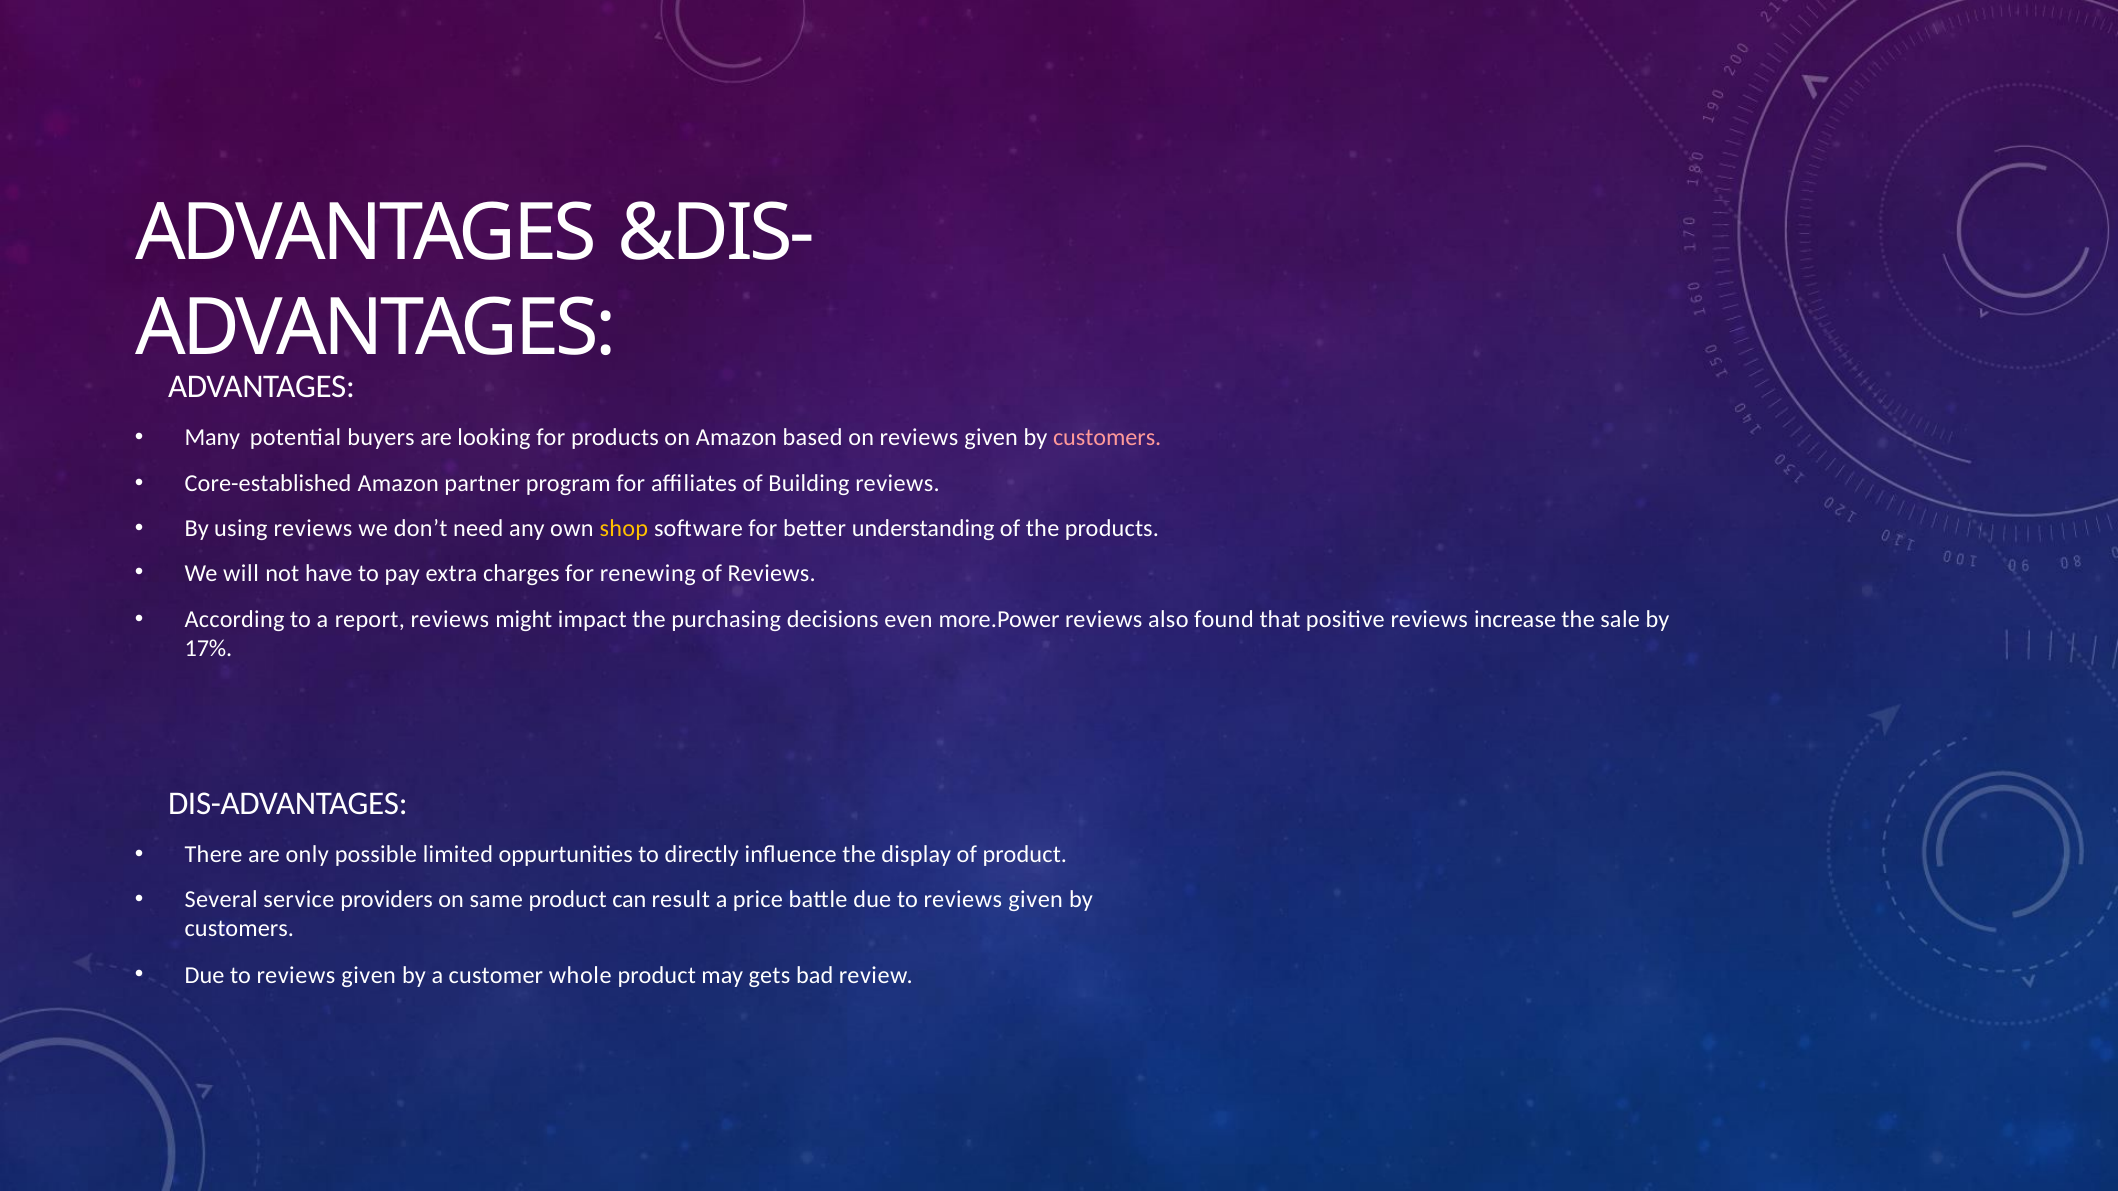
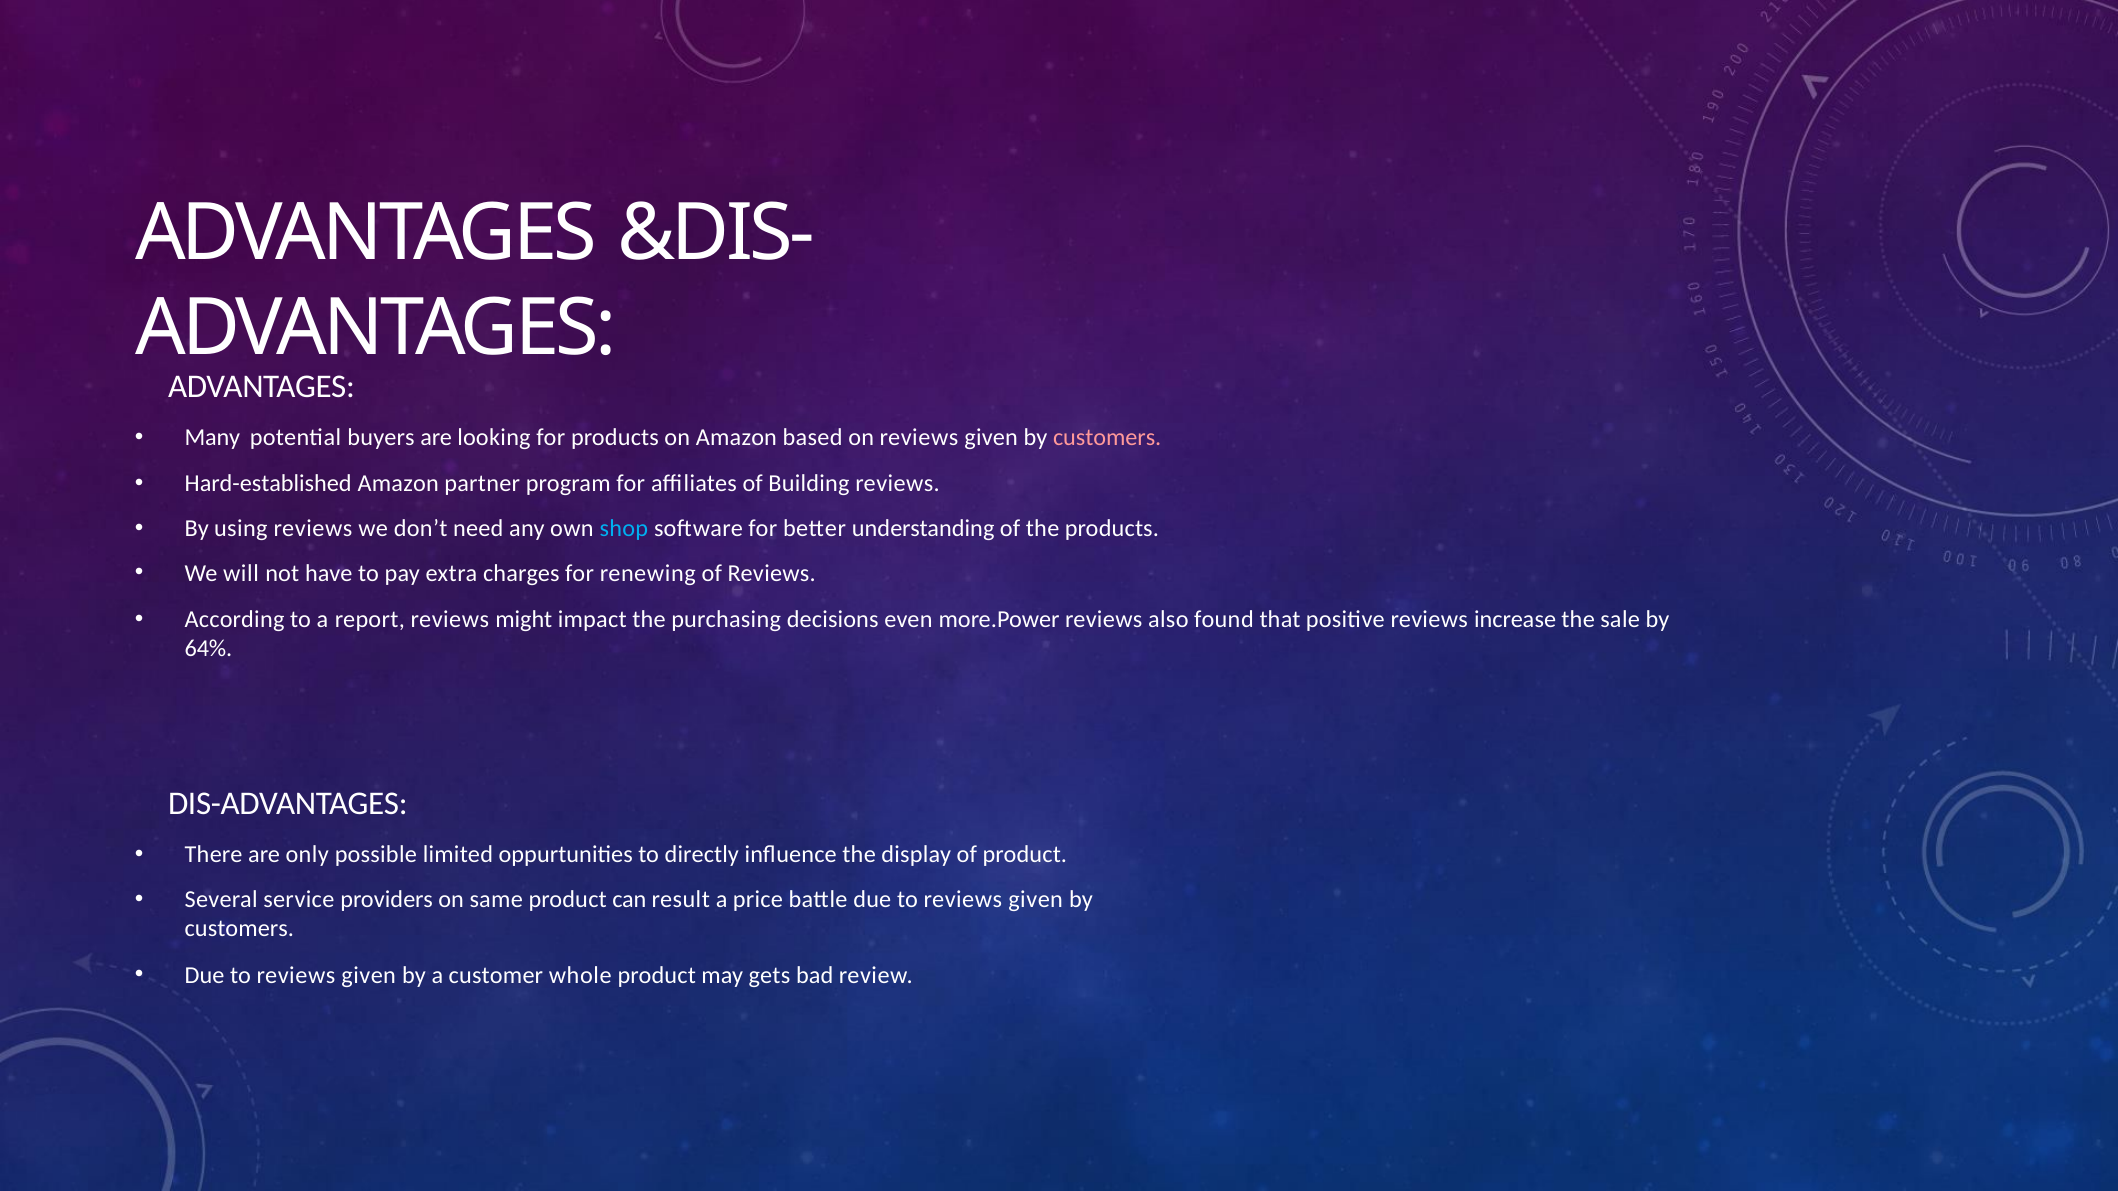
Core-established: Core-established -> Hard-established
shop colour: yellow -> light blue
17%: 17% -> 64%
